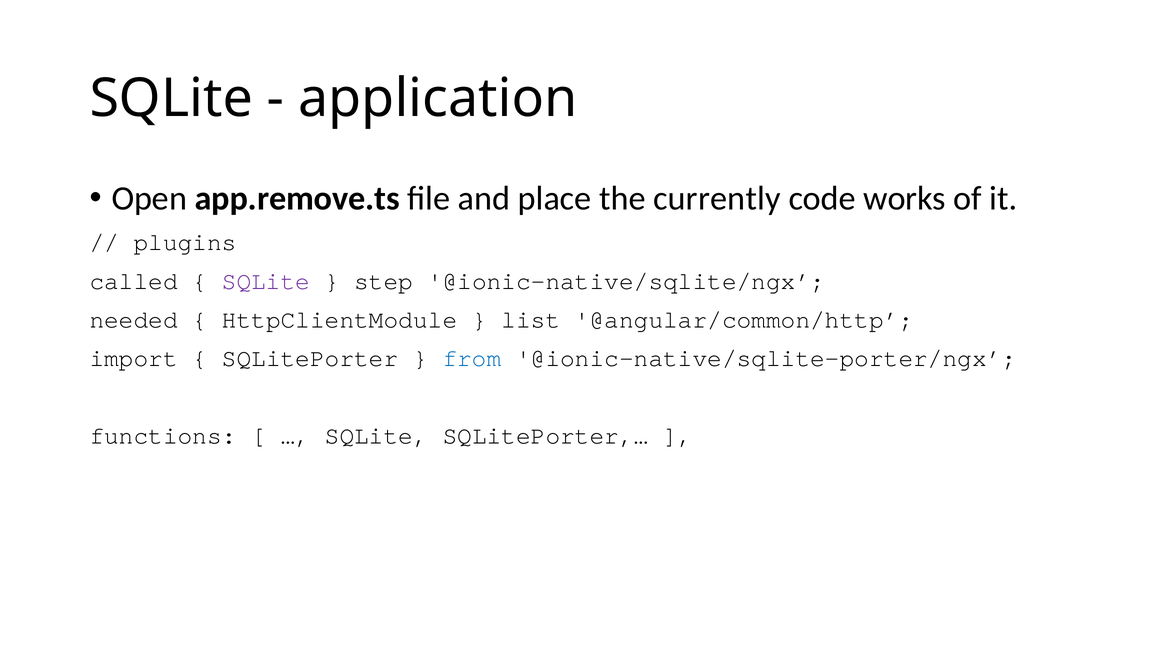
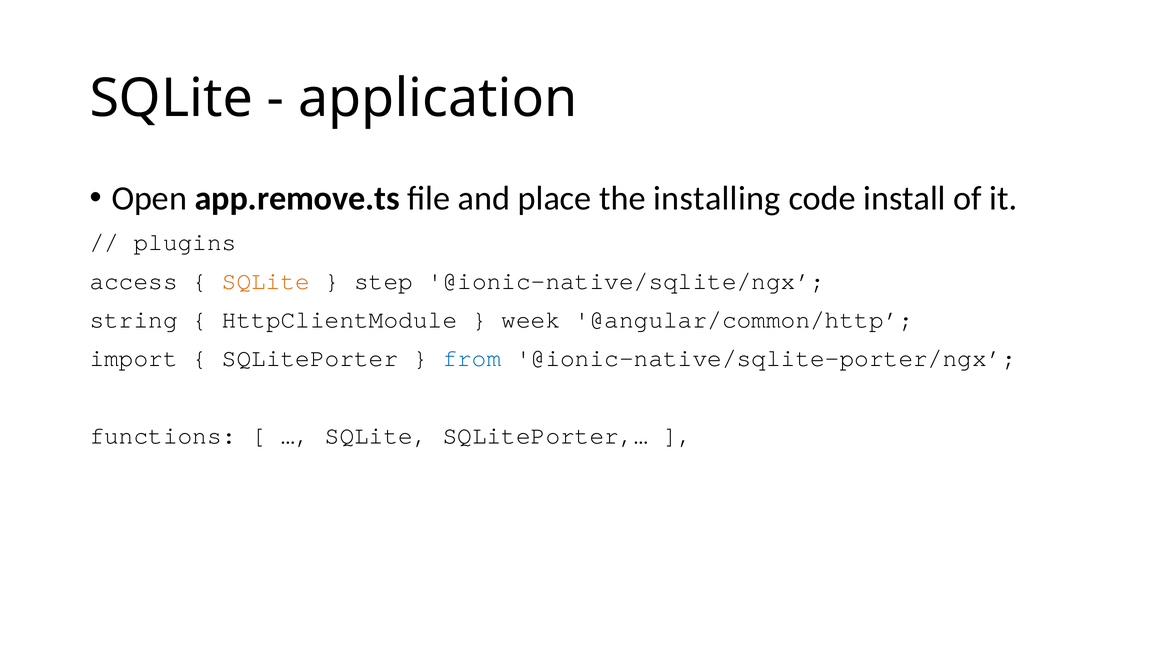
currently: currently -> installing
works: works -> install
called: called -> access
SQLite at (266, 281) colour: purple -> orange
needed: needed -> string
list: list -> week
